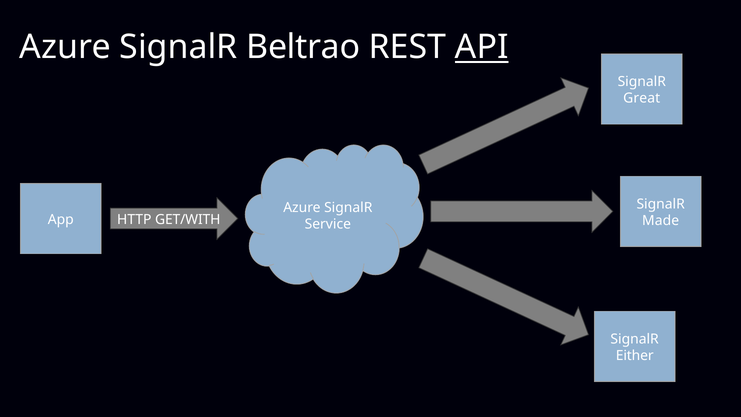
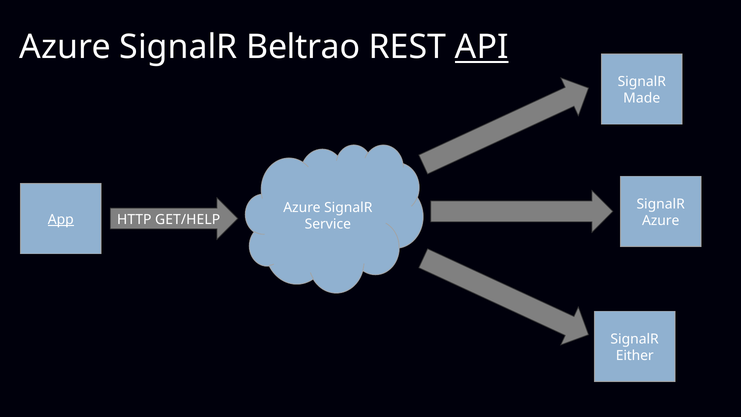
Great: Great -> Made
App underline: none -> present
GET/WITH: GET/WITH -> GET/HELP
Made at (661, 221): Made -> Azure
